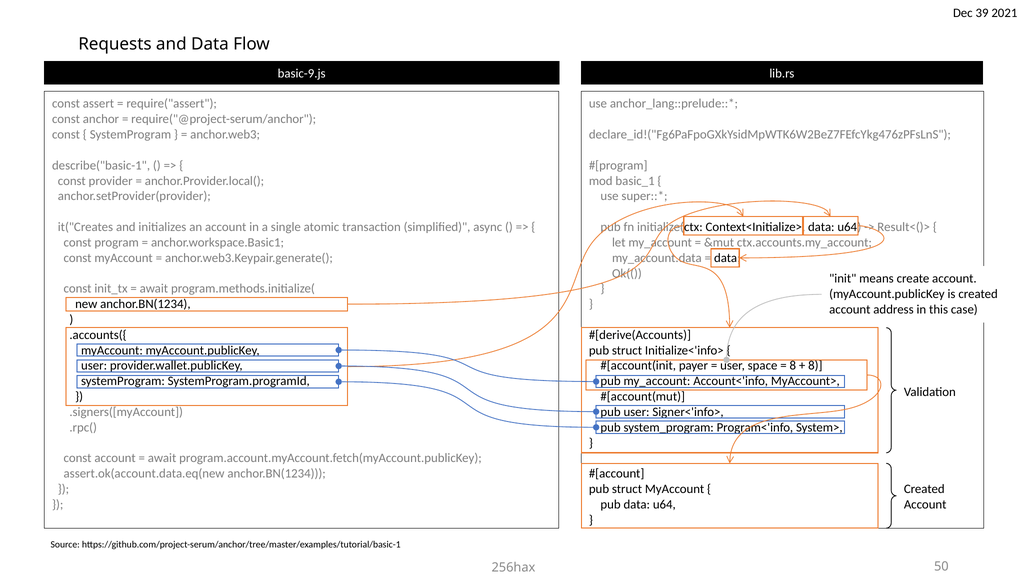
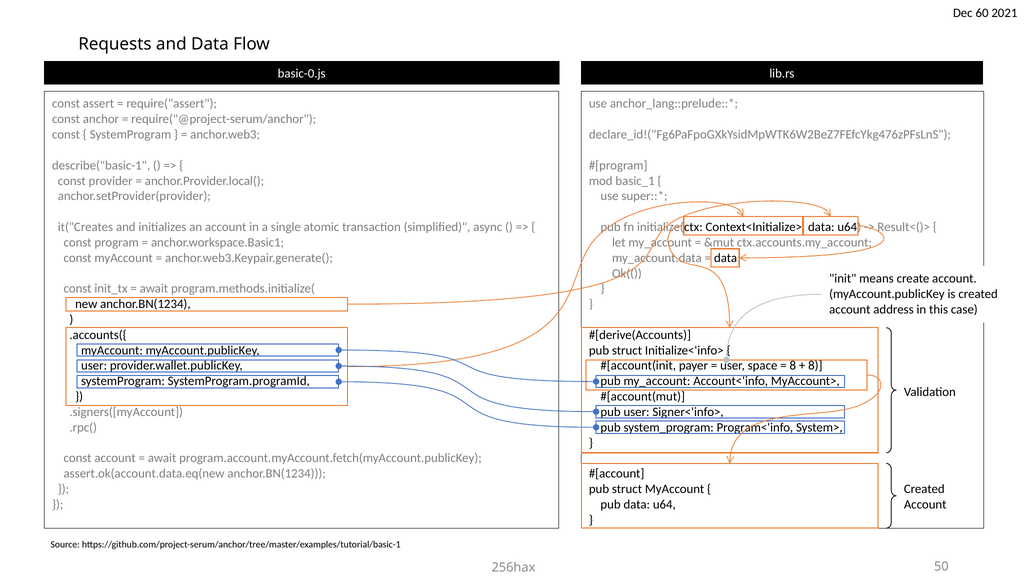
39: 39 -> 60
basic-9.js: basic-9.js -> basic-0.js
